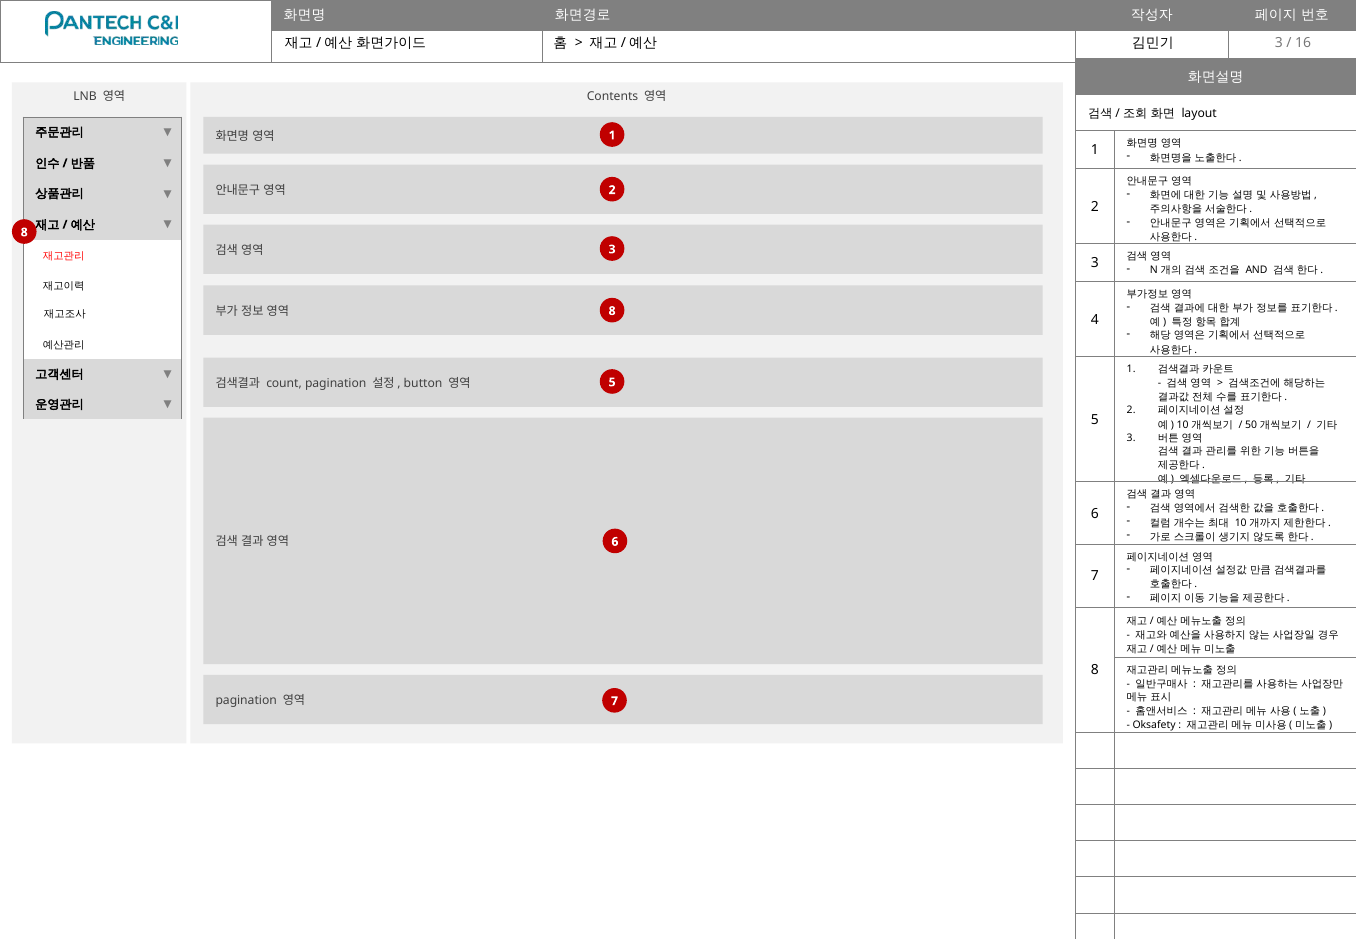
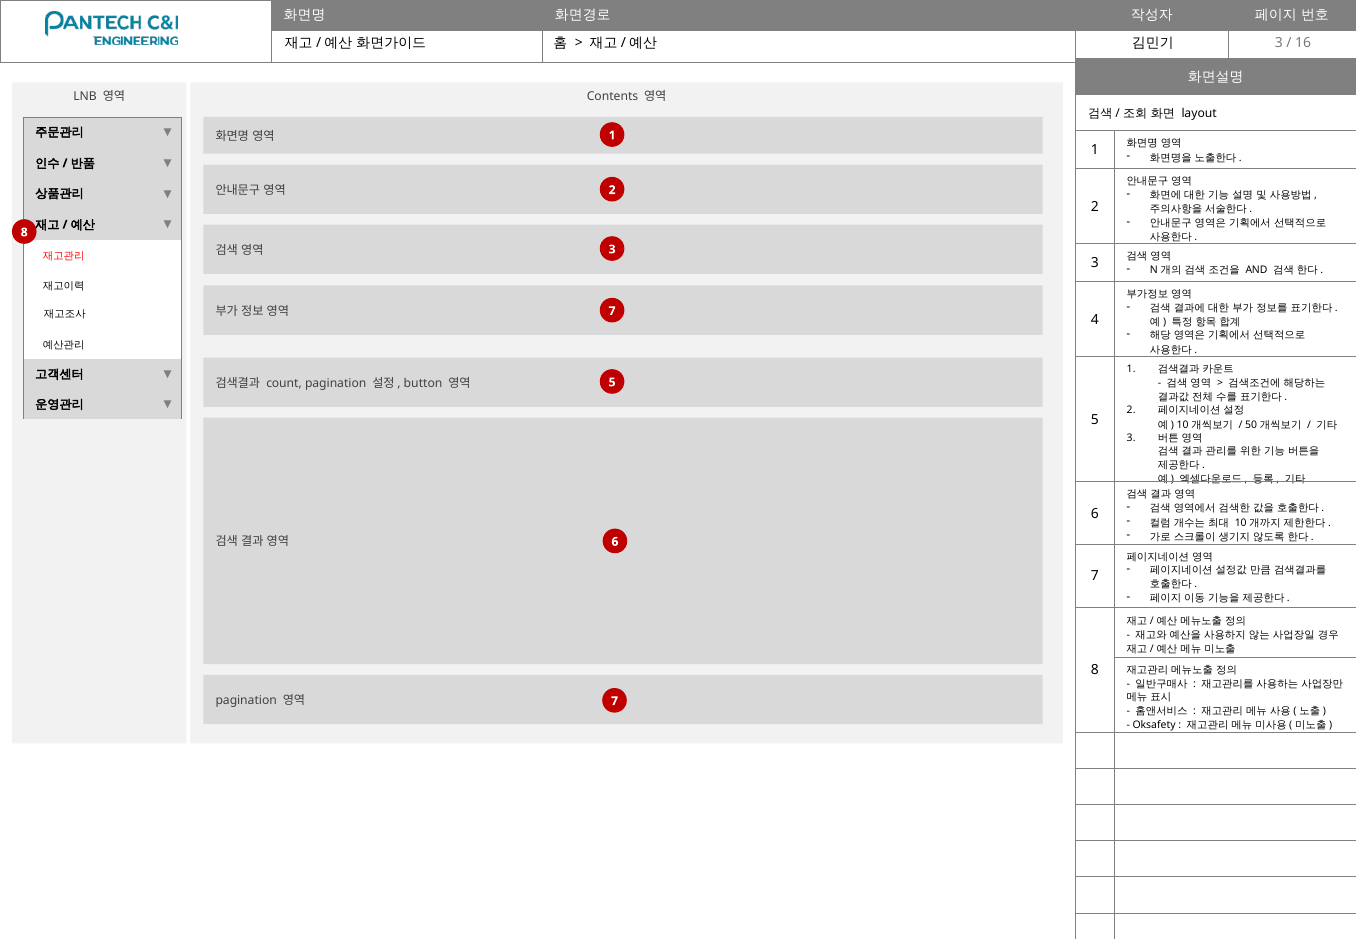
8 at (612, 311): 8 -> 7
